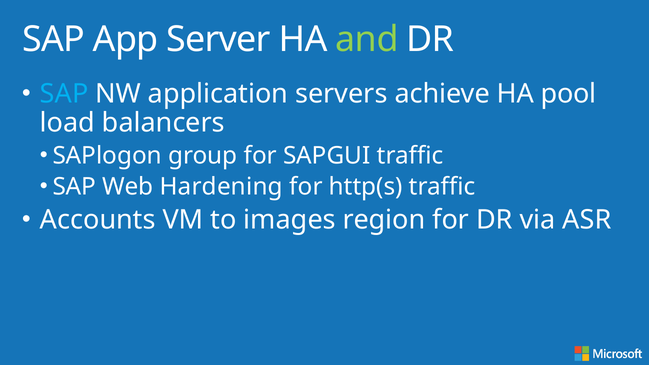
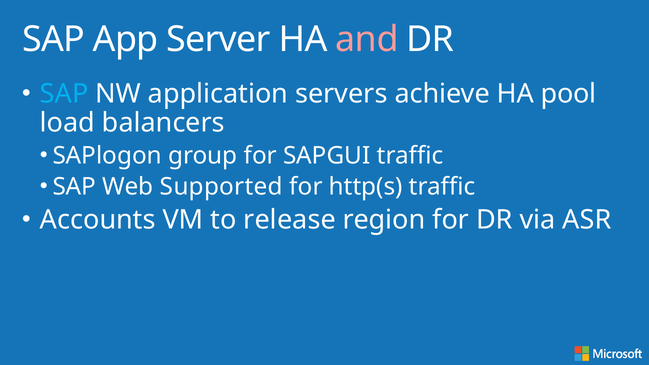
and colour: light green -> pink
Hardening: Hardening -> Supported
images: images -> release
